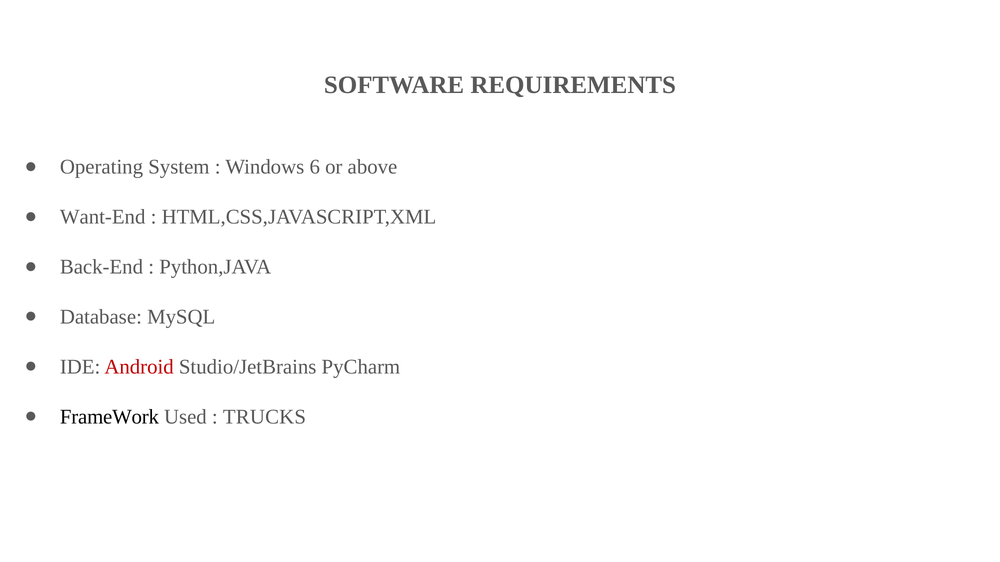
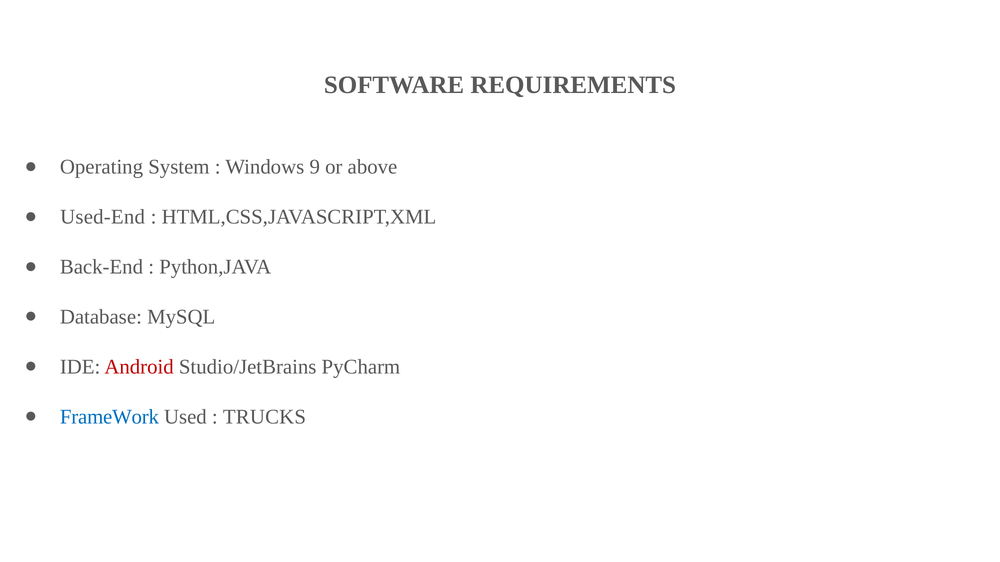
6: 6 -> 9
Want-End: Want-End -> Used-End
FrameWork colour: black -> blue
